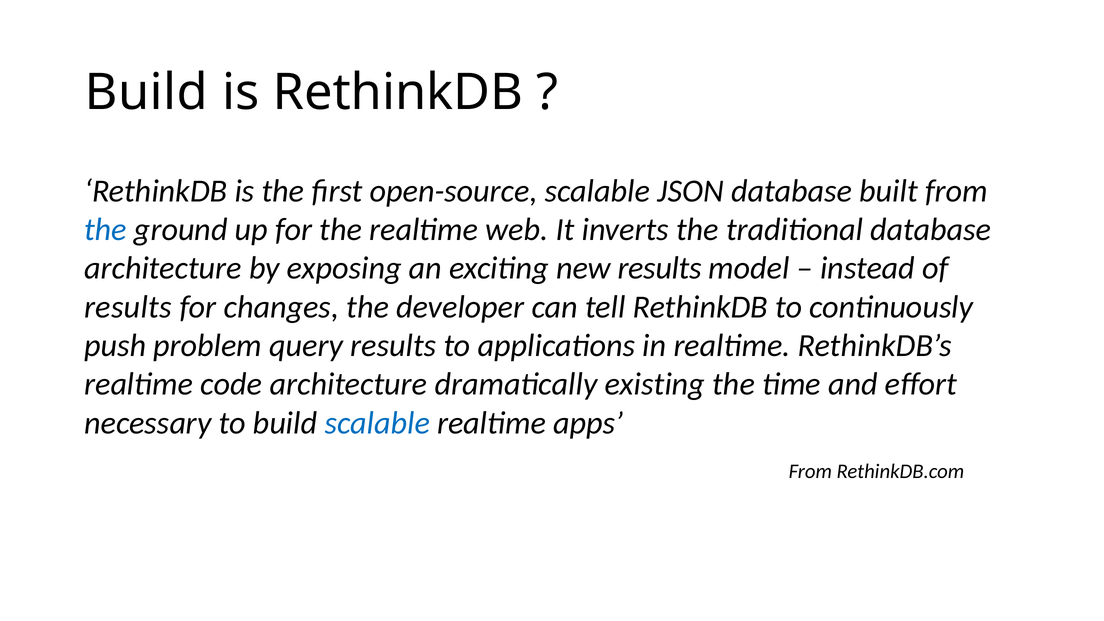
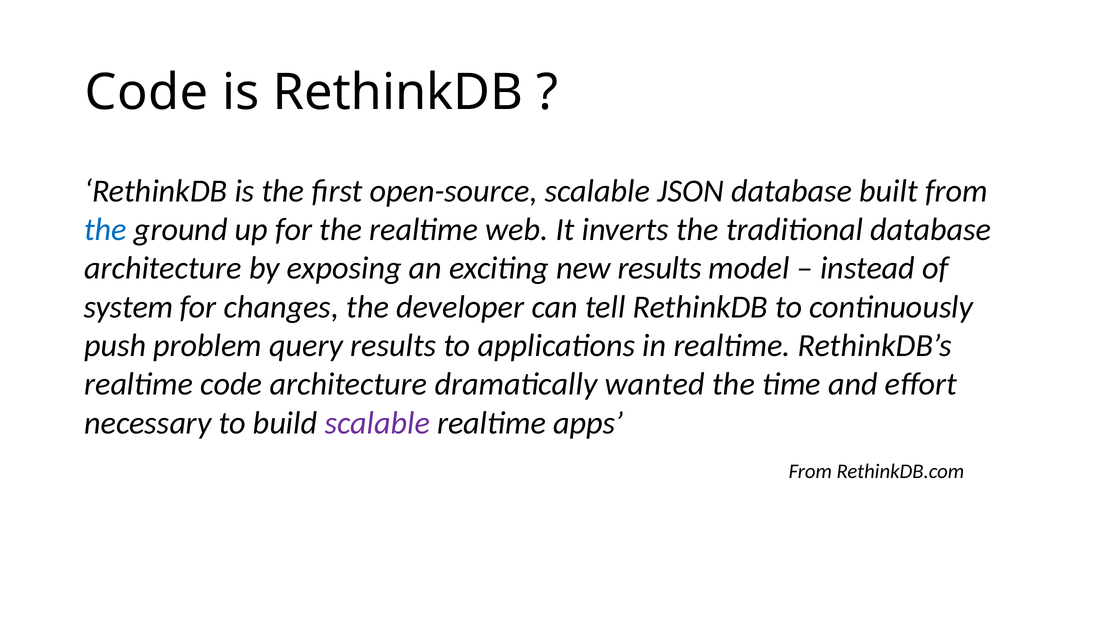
Build at (146, 93): Build -> Code
results at (128, 307): results -> system
existing: existing -> wanted
scalable at (377, 423) colour: blue -> purple
